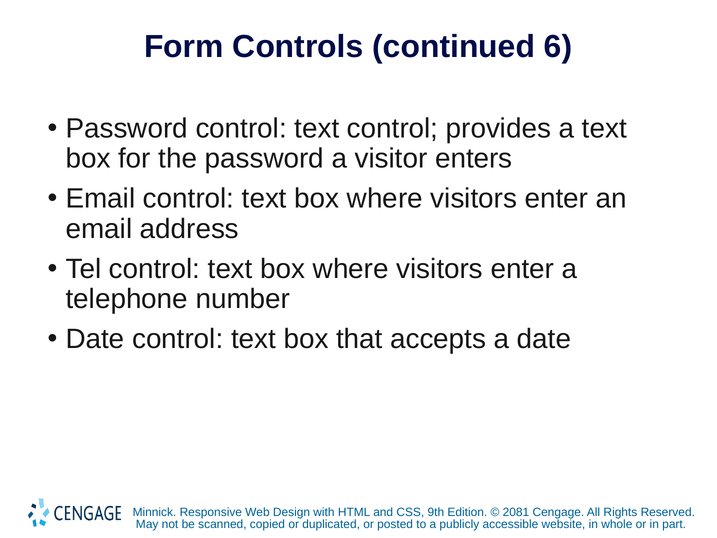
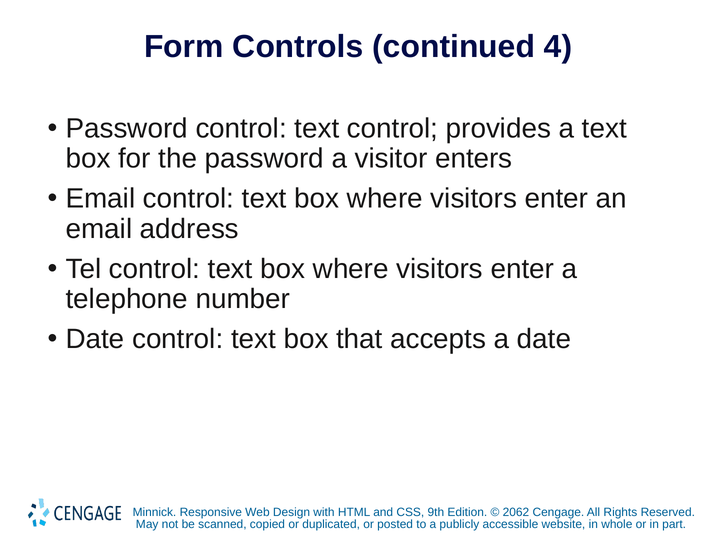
6: 6 -> 4
2081: 2081 -> 2062
